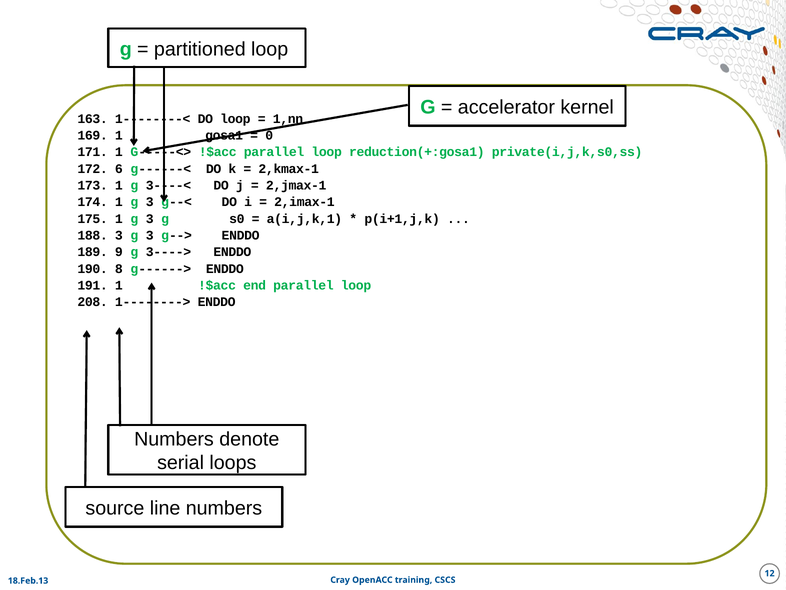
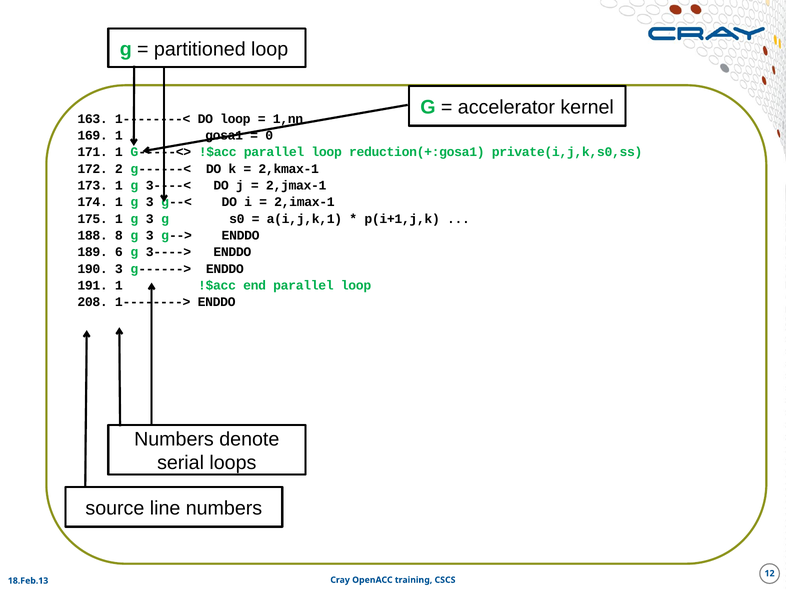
6: 6 -> 2
188 3: 3 -> 8
9: 9 -> 6
190 8: 8 -> 3
